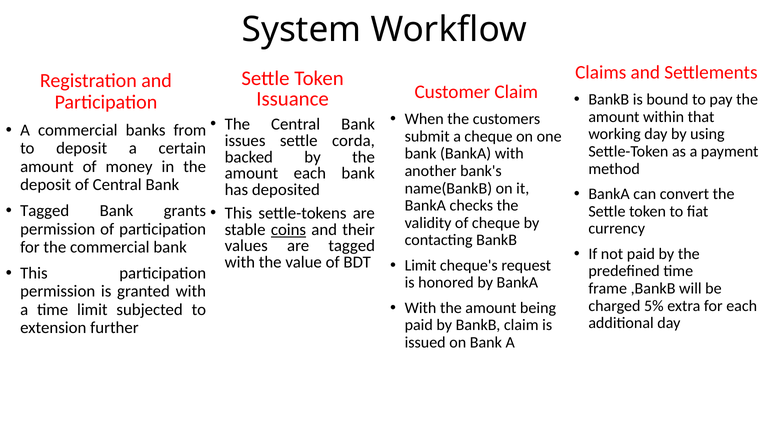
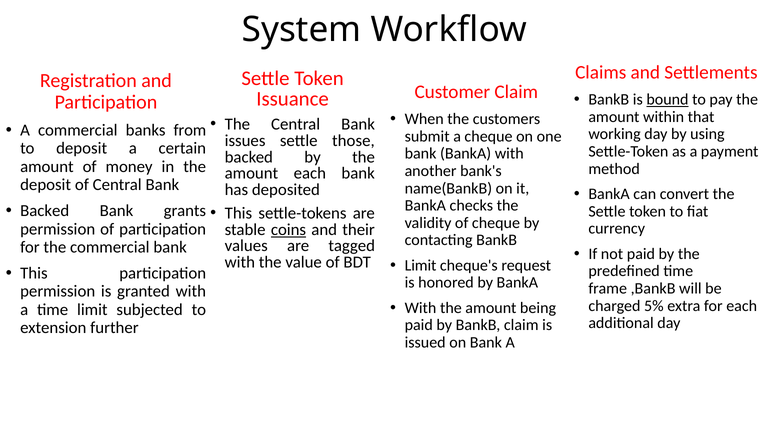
bound underline: none -> present
corda: corda -> those
Tagged at (45, 211): Tagged -> Backed
